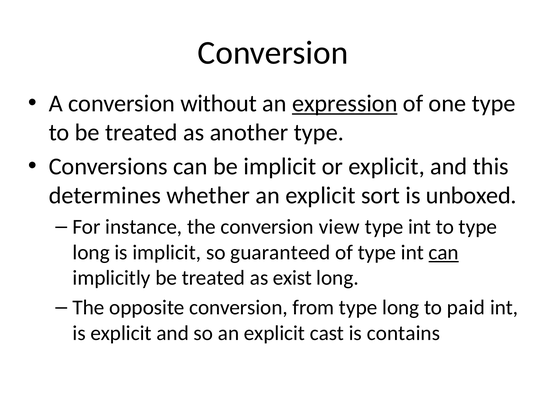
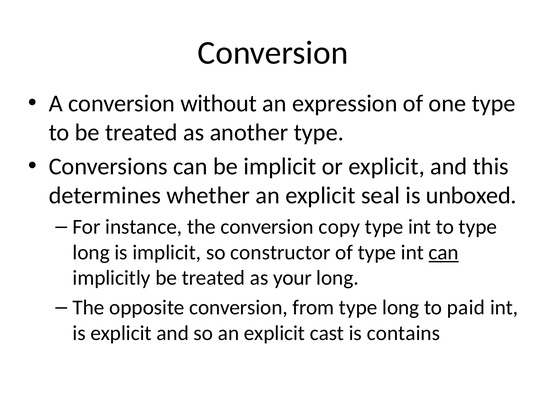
expression underline: present -> none
sort: sort -> seal
view: view -> copy
guaranteed: guaranteed -> constructor
exist: exist -> your
